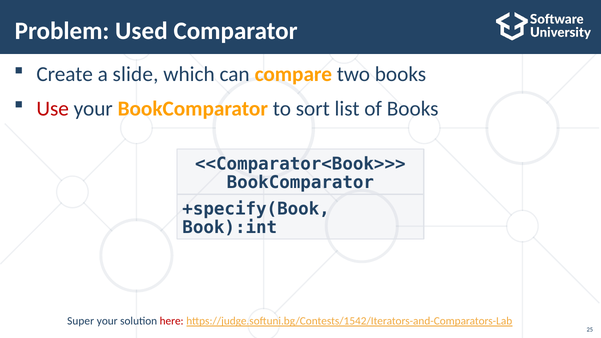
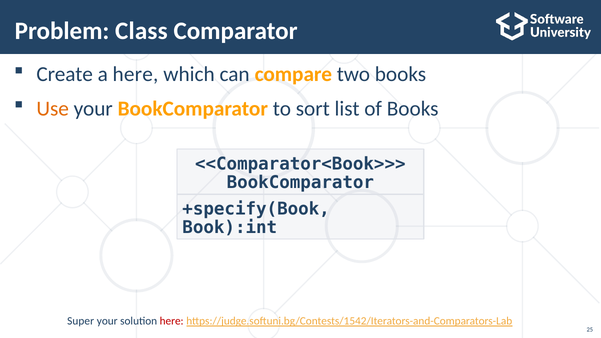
Used: Used -> Class
a slide: slide -> here
Use colour: red -> orange
